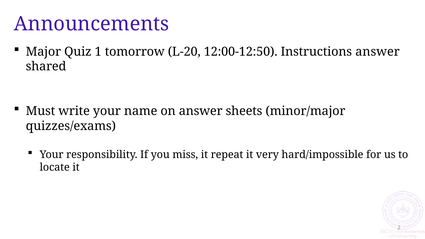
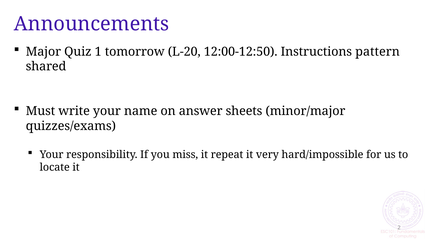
Instructions answer: answer -> pattern
